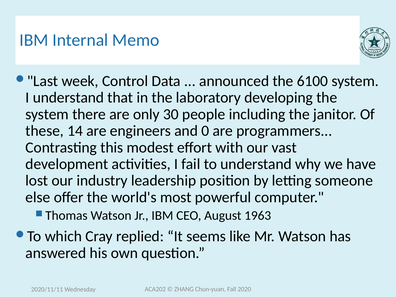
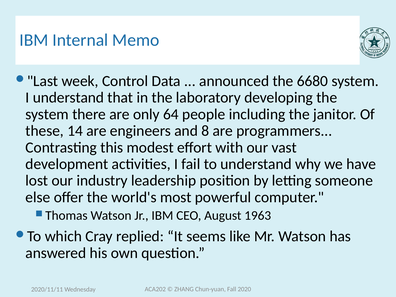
6100: 6100 -> 6680
30: 30 -> 64
0: 0 -> 8
